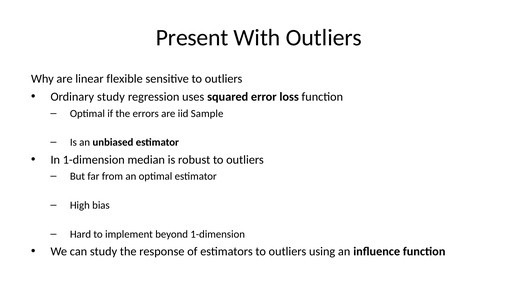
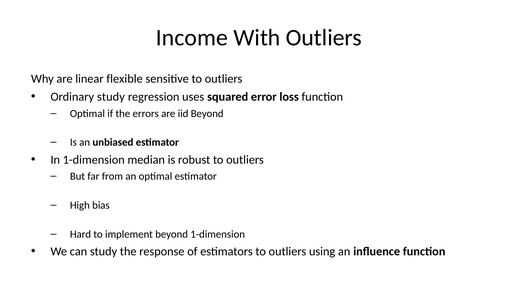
Present: Present -> Income
iid Sample: Sample -> Beyond
